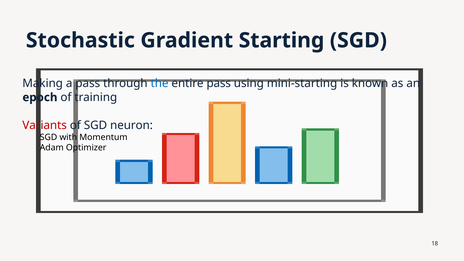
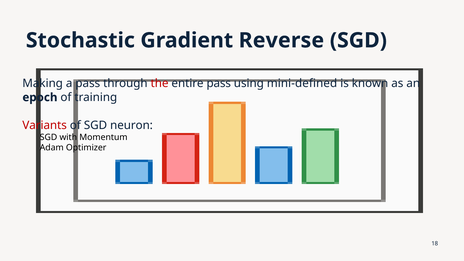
Starting: Starting -> Reverse
the colour: blue -> red
mini-starting: mini-starting -> mini-defined
